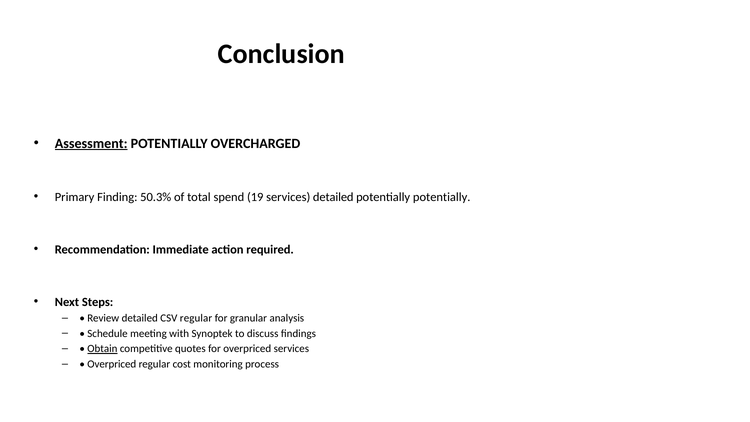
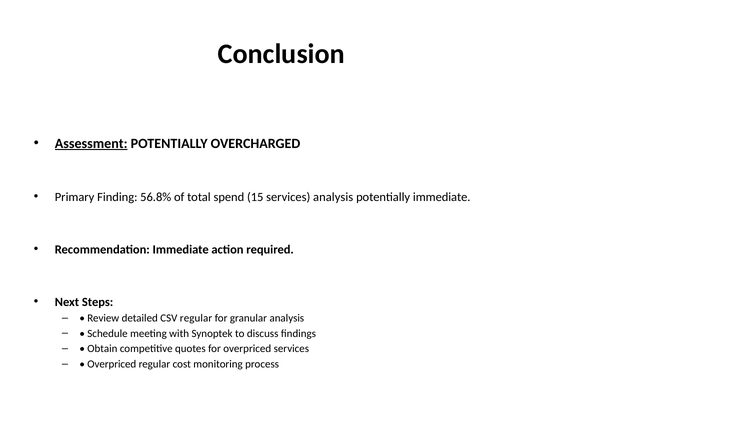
50.3%: 50.3% -> 56.8%
19: 19 -> 15
services detailed: detailed -> analysis
potentially potentially: potentially -> immediate
Obtain underline: present -> none
